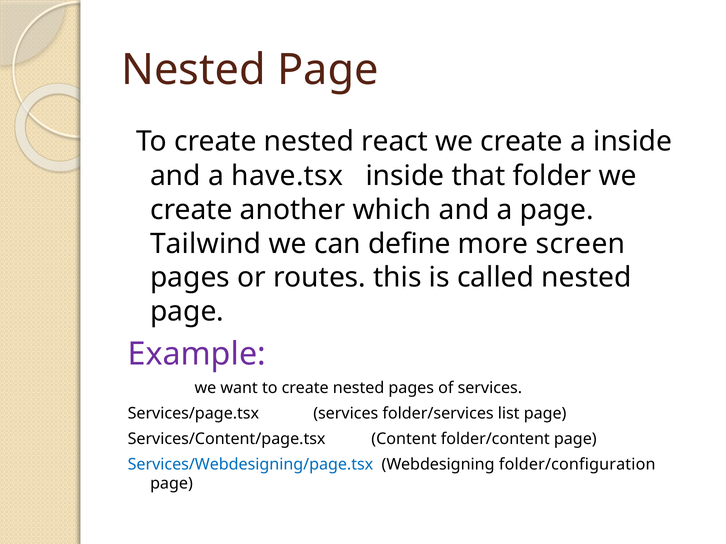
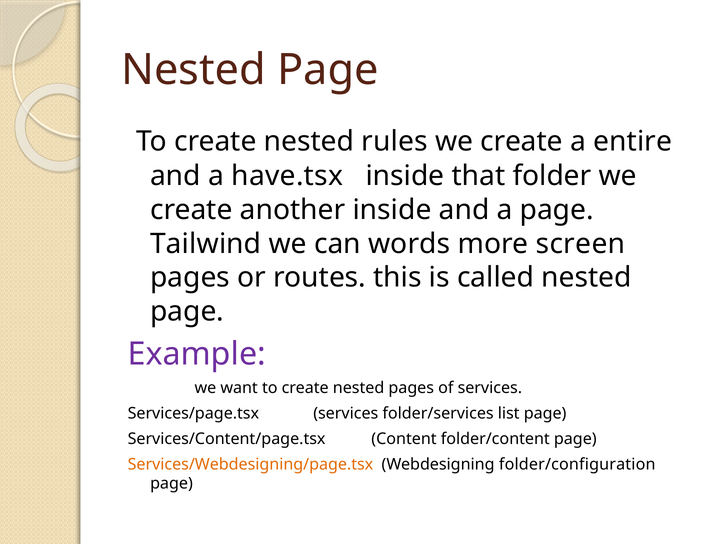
react: react -> rules
a inside: inside -> entire
another which: which -> inside
define: define -> words
Services/Webdesigning/page.tsx colour: blue -> orange
